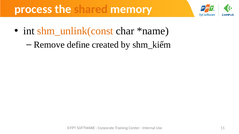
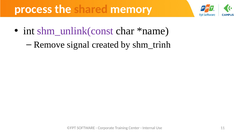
shm_unlink(const colour: orange -> purple
define: define -> signal
shm_kiếm: shm_kiếm -> shm_trình
